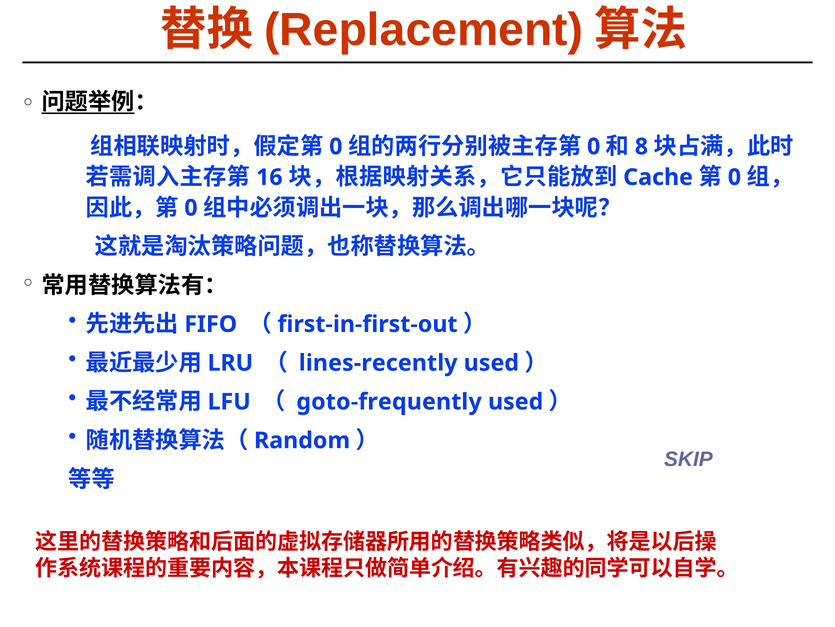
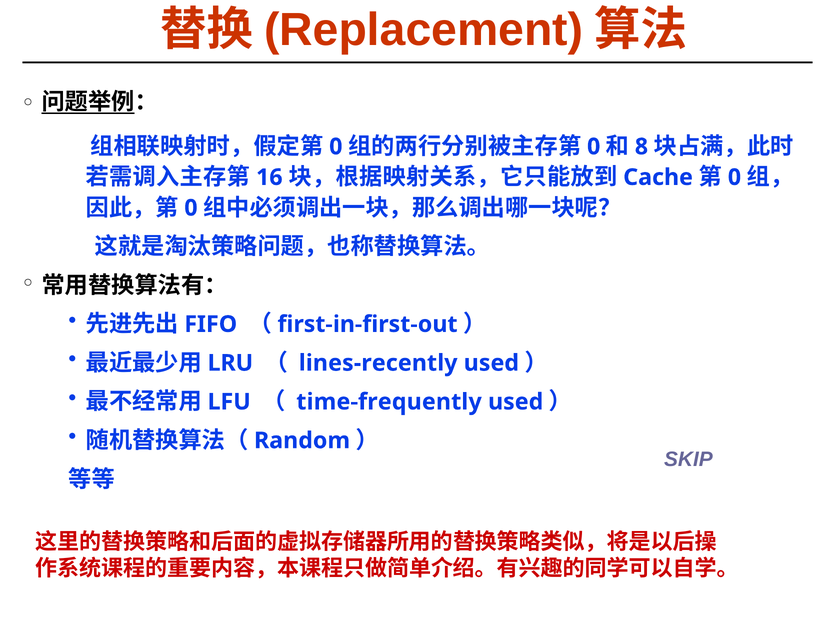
goto-frequently: goto-frequently -> time-frequently
